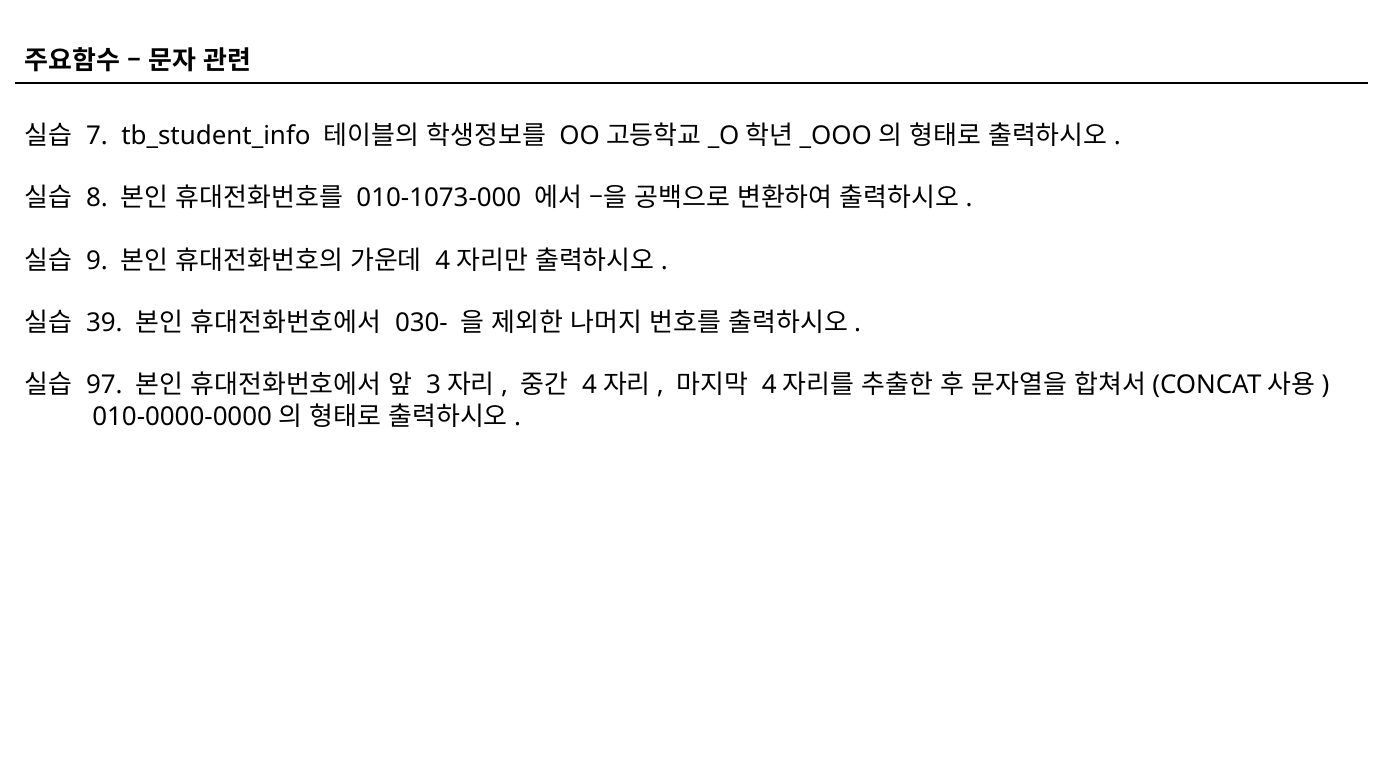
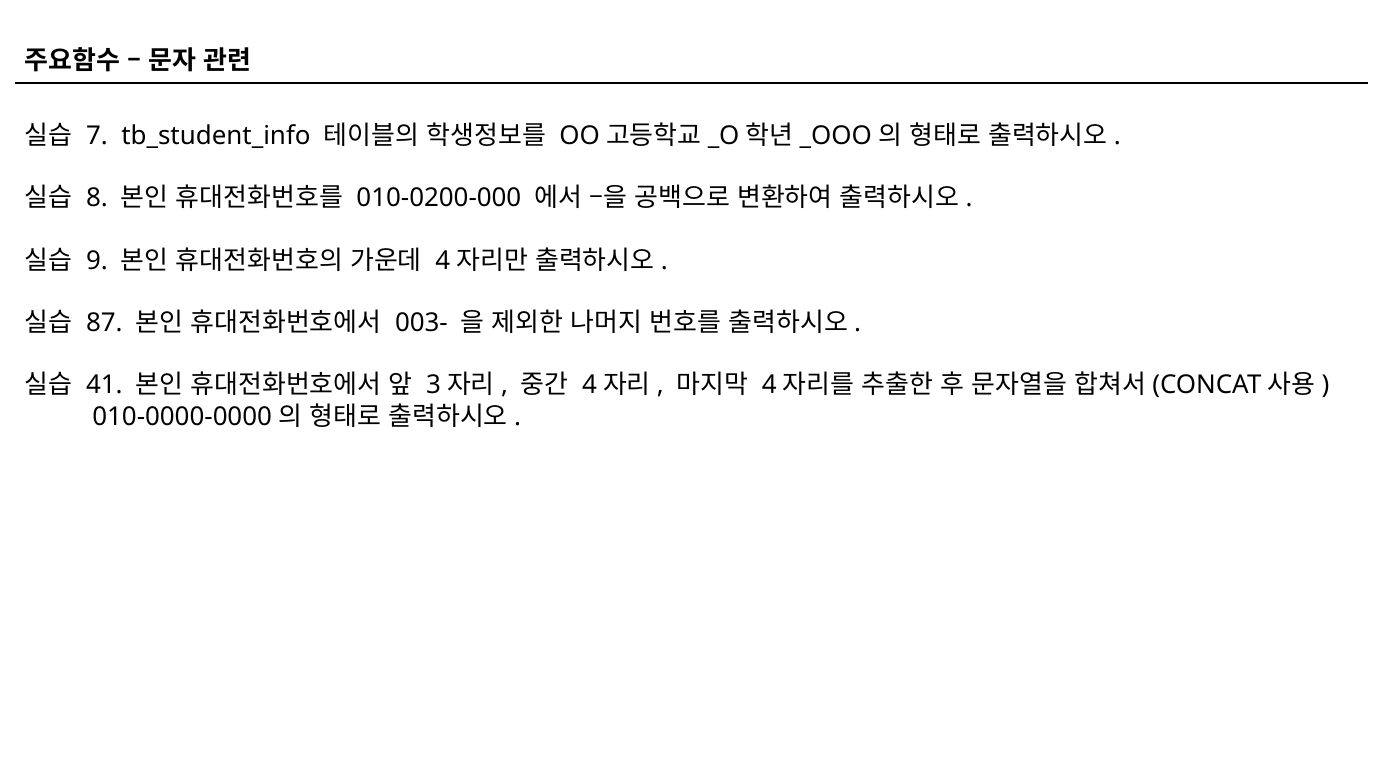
010-1073-000: 010-1073-000 -> 010-0200-000
39: 39 -> 87
030-: 030- -> 003-
97: 97 -> 41
